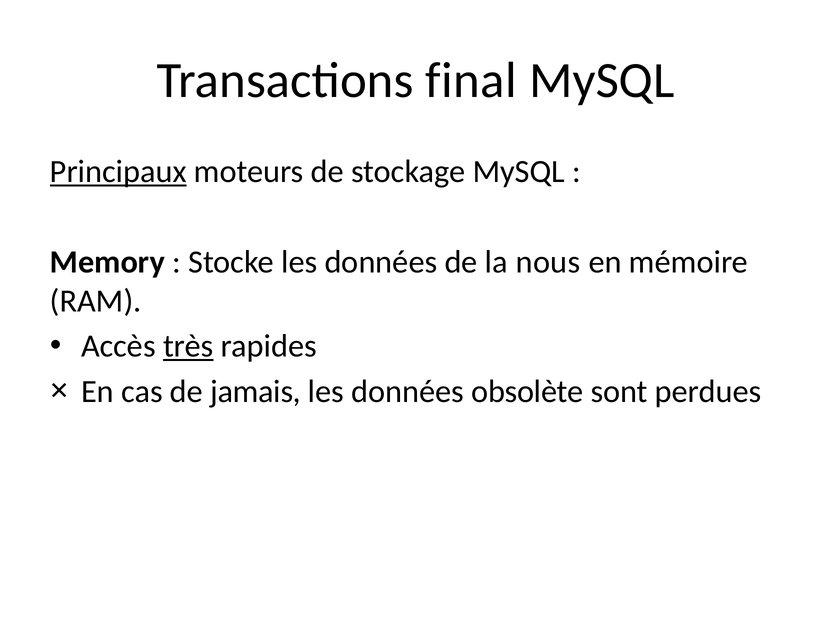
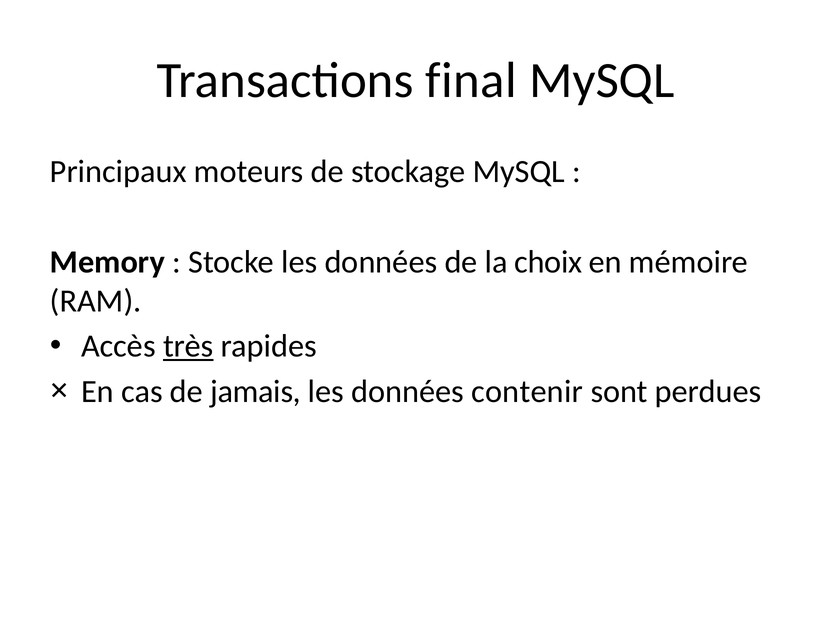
Principaux underline: present -> none
nous: nous -> choix
obsolète: obsolète -> contenir
